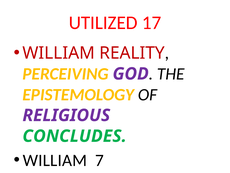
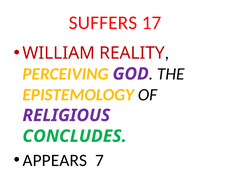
UTILIZED: UTILIZED -> SUFFERS
WILLIAM at (55, 160): WILLIAM -> APPEARS
